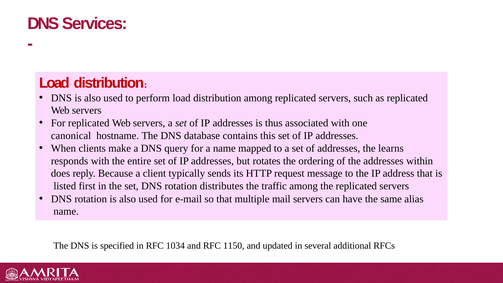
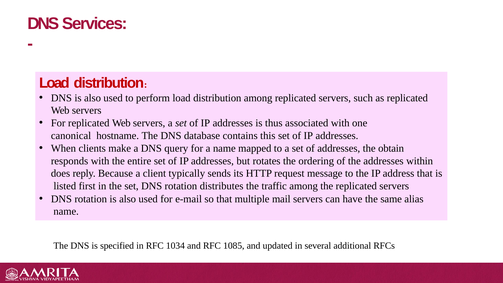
learns: learns -> obtain
1150: 1150 -> 1085
